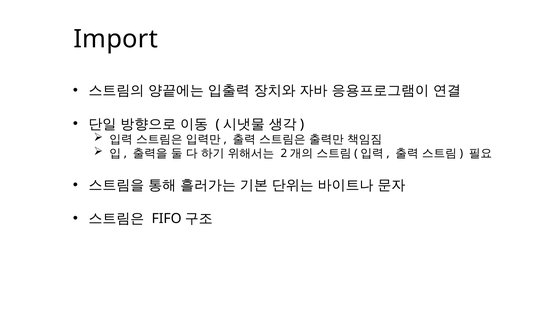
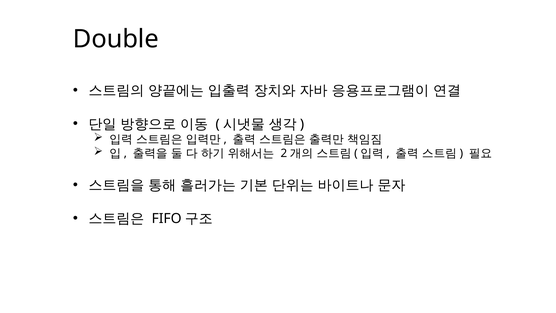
Import: Import -> Double
